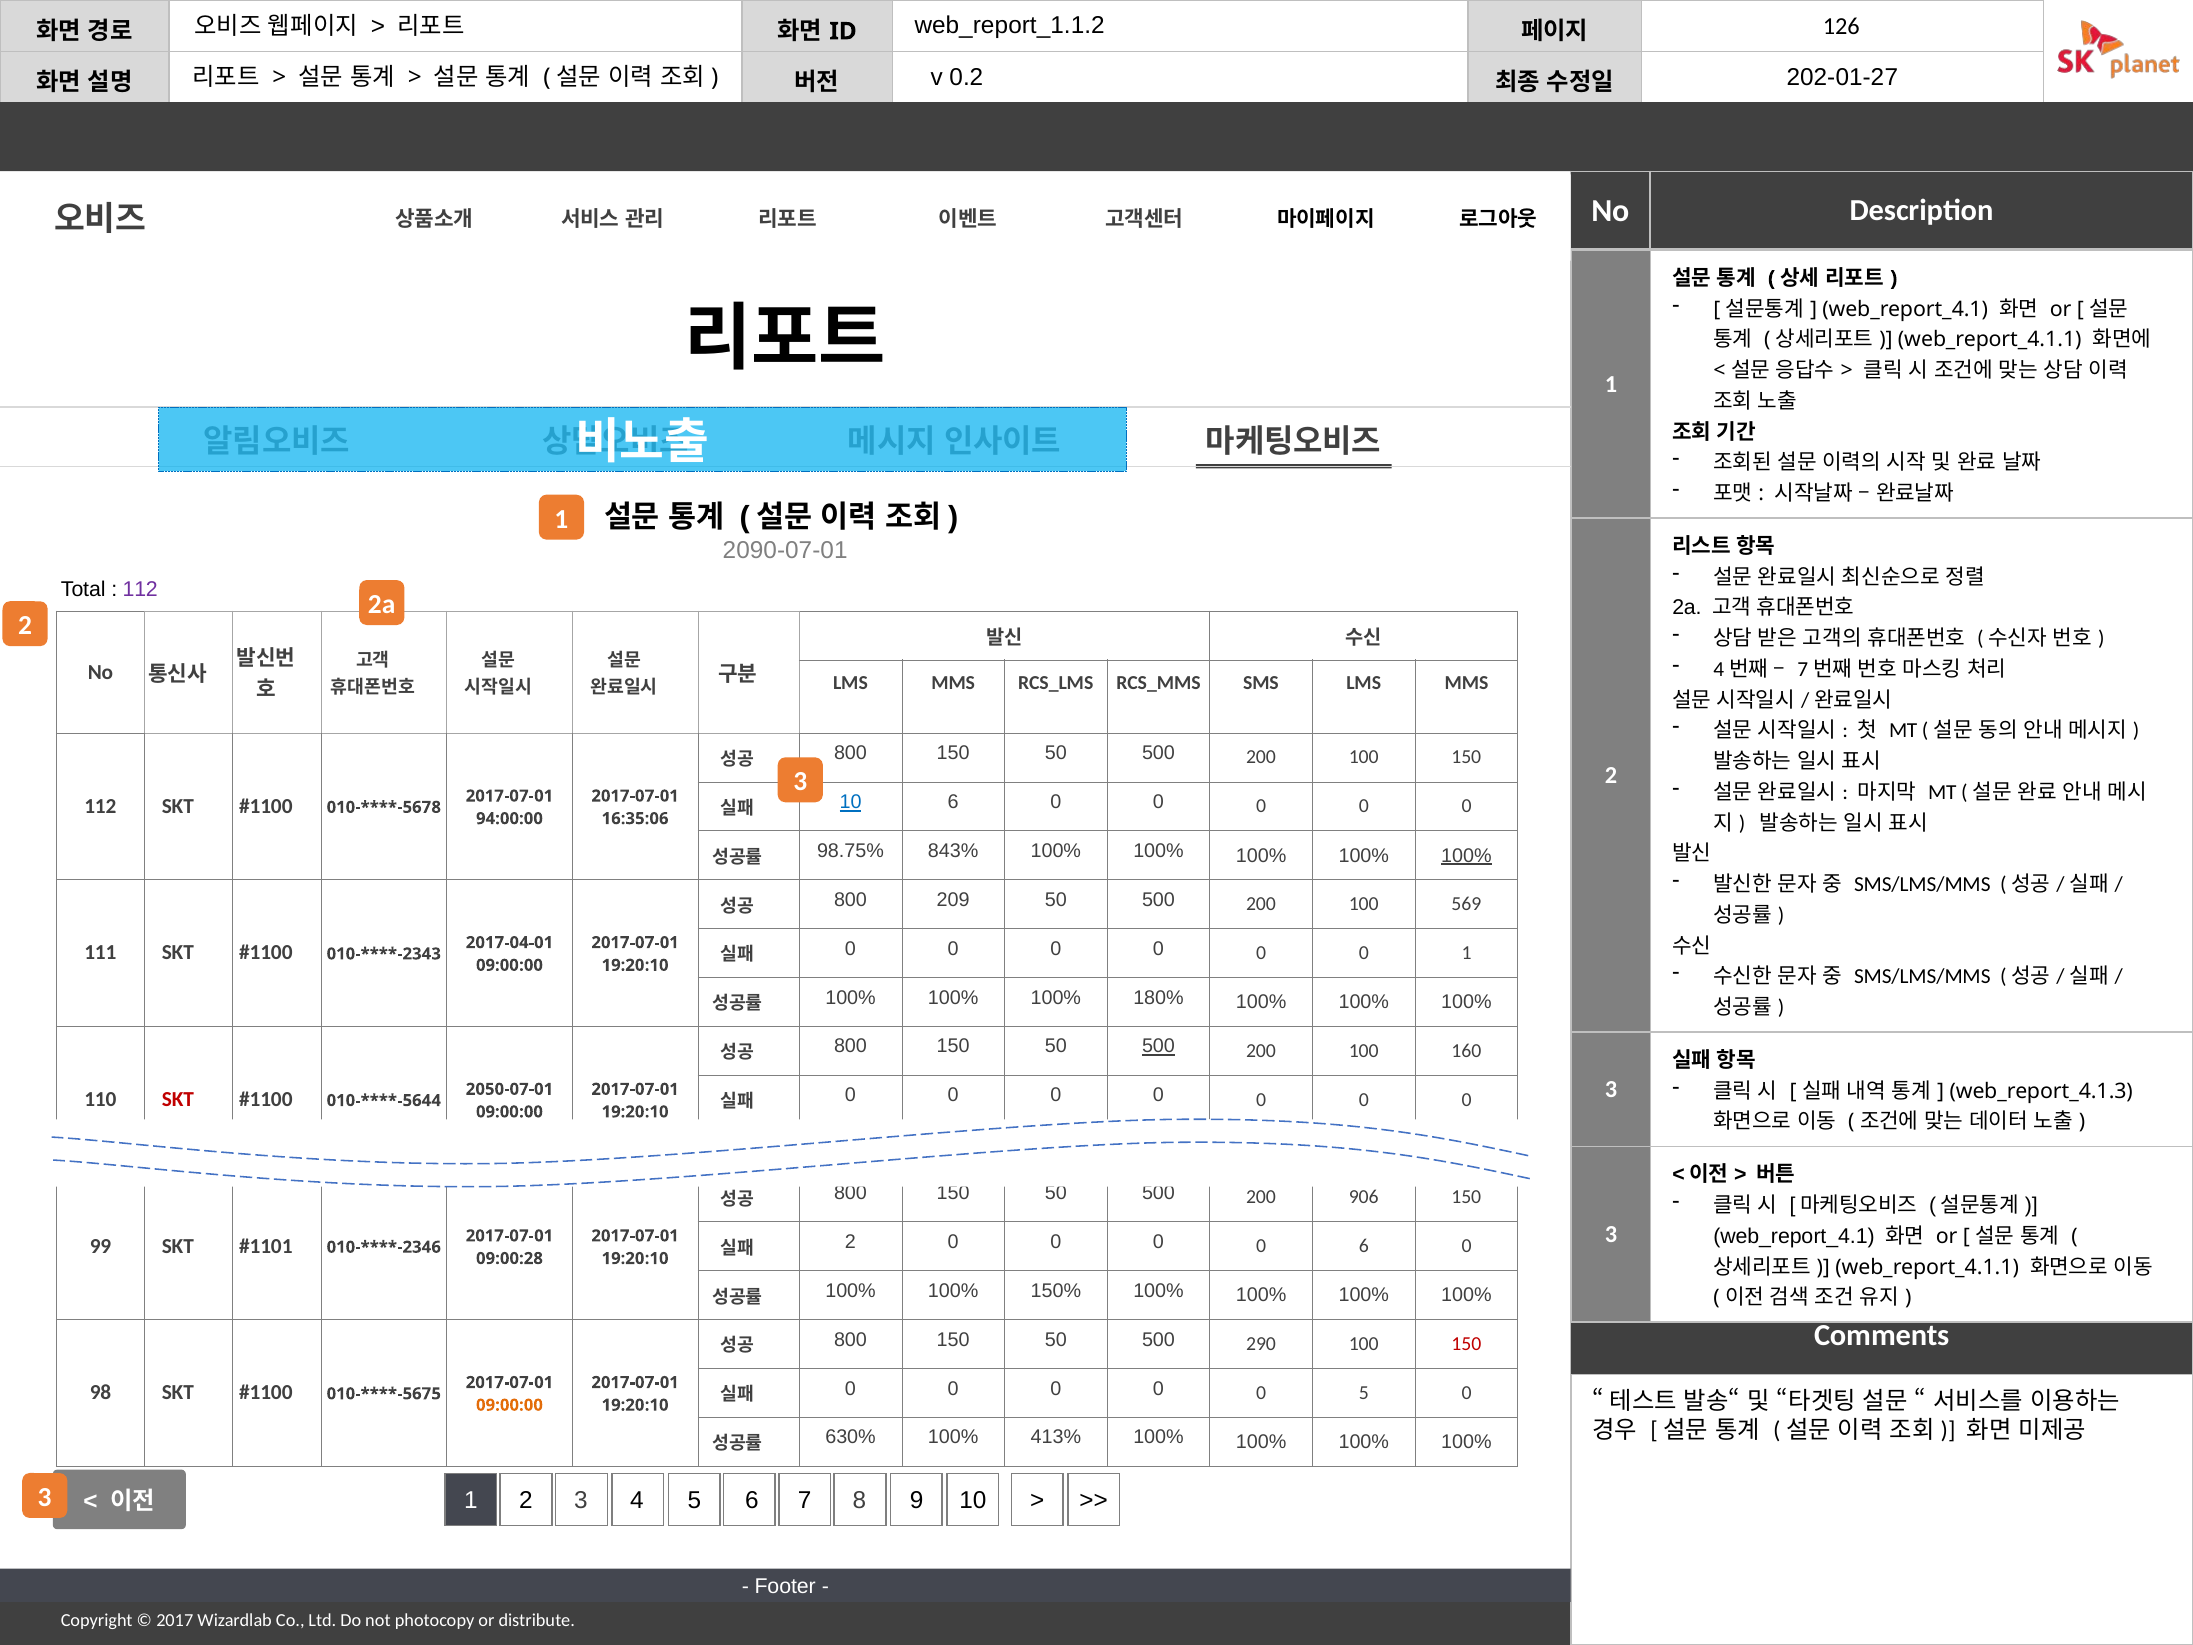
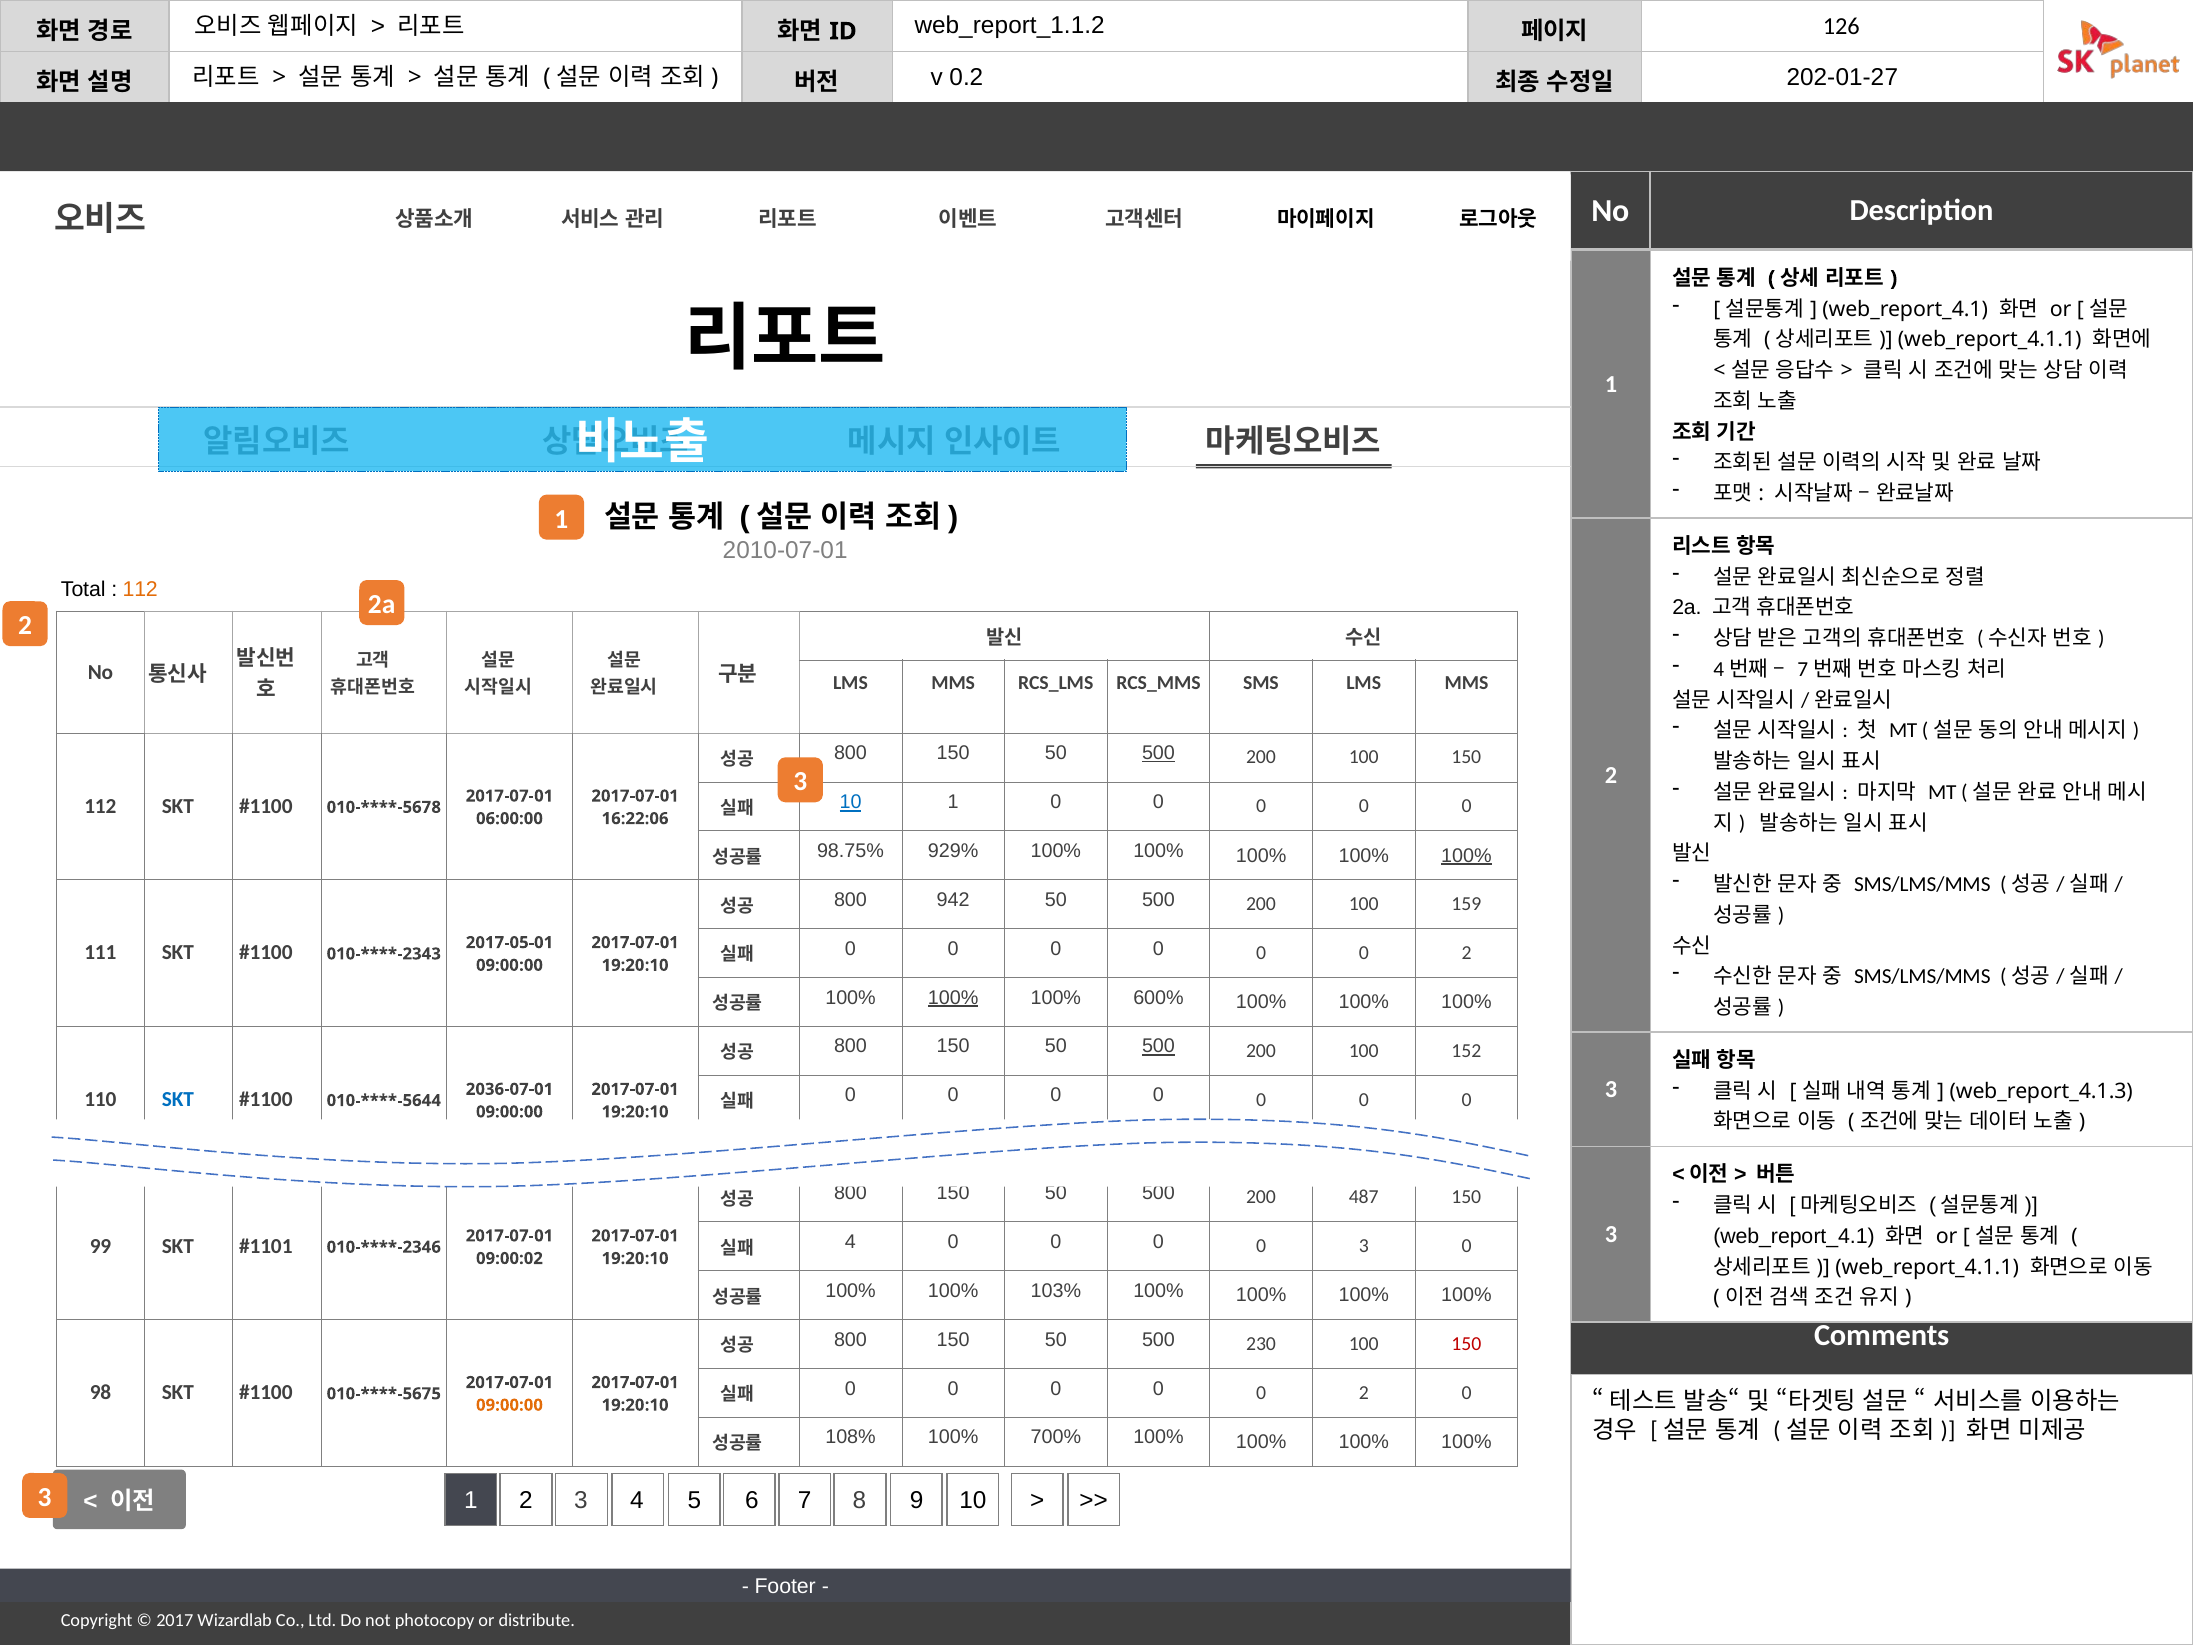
2090-07-01: 2090-07-01 -> 2010-07-01
112 at (140, 590) colour: purple -> orange
500 at (1158, 753) underline: none -> present
10 6: 6 -> 1
94:00:00: 94:00:00 -> 06:00:00
16:35:06: 16:35:06 -> 16:22:06
843%: 843% -> 929%
209: 209 -> 942
569: 569 -> 159
2017-04-01: 2017-04-01 -> 2017-05-01
1 at (1467, 953): 1 -> 2
100% at (953, 997) underline: none -> present
180%: 180% -> 600%
160: 160 -> 152
2050-07-01: 2050-07-01 -> 2036-07-01
SKT at (178, 1099) colour: red -> blue
906: 906 -> 487
2 at (850, 1242): 2 -> 4
0 6: 6 -> 3
09:00:28: 09:00:28 -> 09:00:02
150%: 150% -> 103%
290: 290 -> 230
5 at (1364, 1393): 5 -> 2
630%: 630% -> 108%
413%: 413% -> 700%
